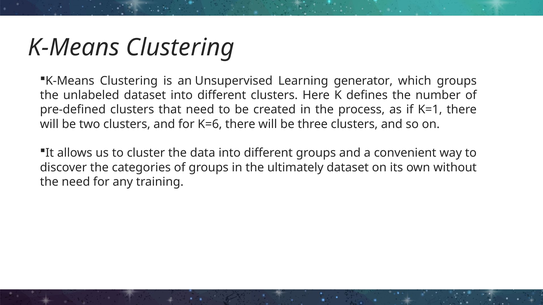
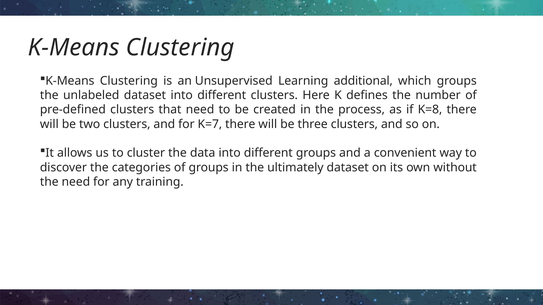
generator: generator -> additional
K=1: K=1 -> K=8
K=6: K=6 -> K=7
